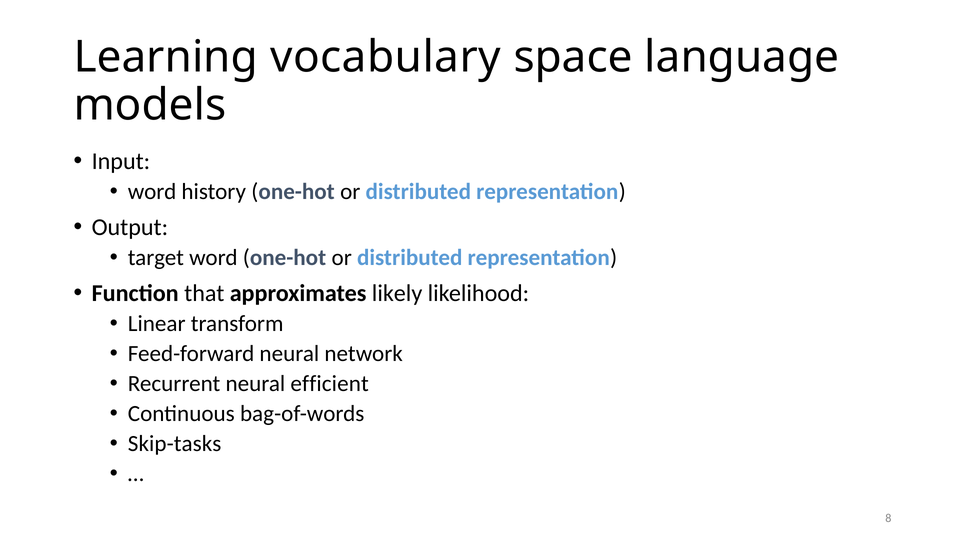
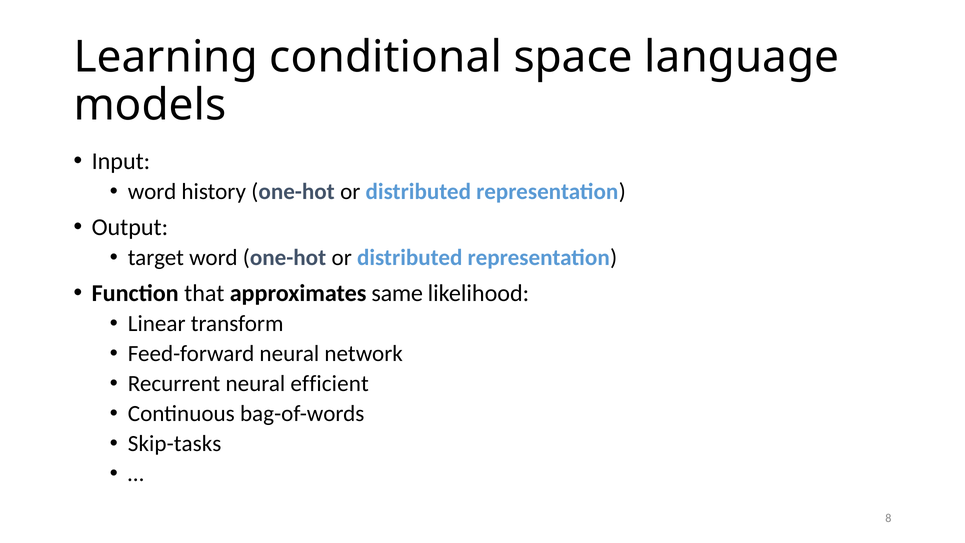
vocabulary: vocabulary -> conditional
likely: likely -> same
